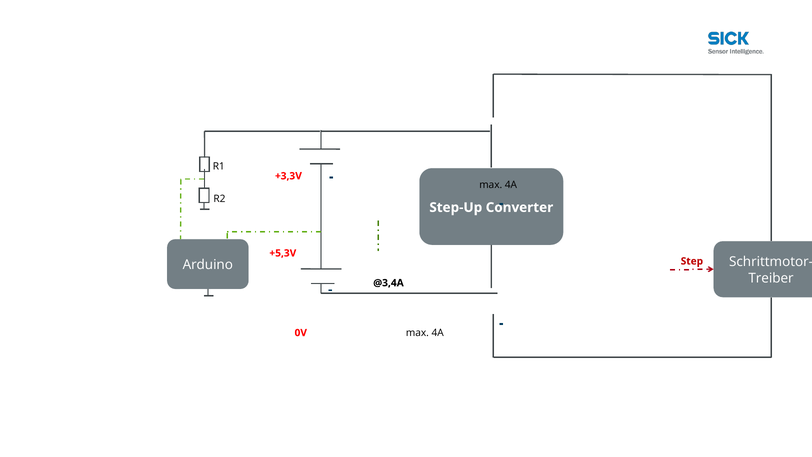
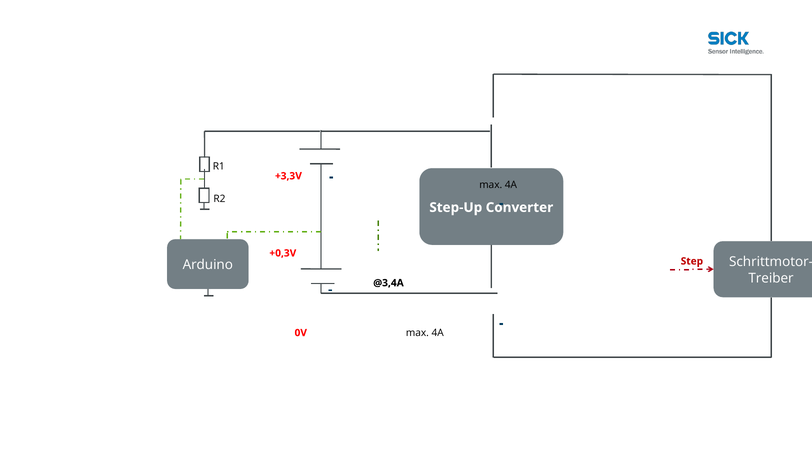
+5,3V: +5,3V -> +0,3V
